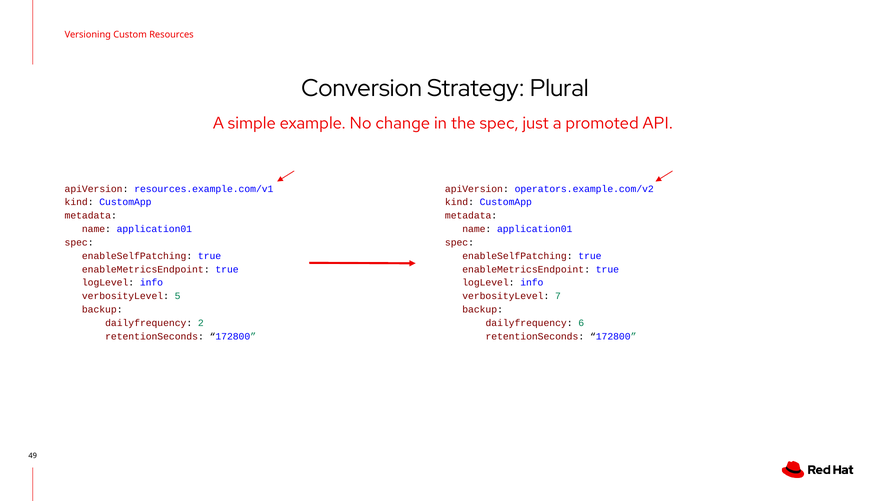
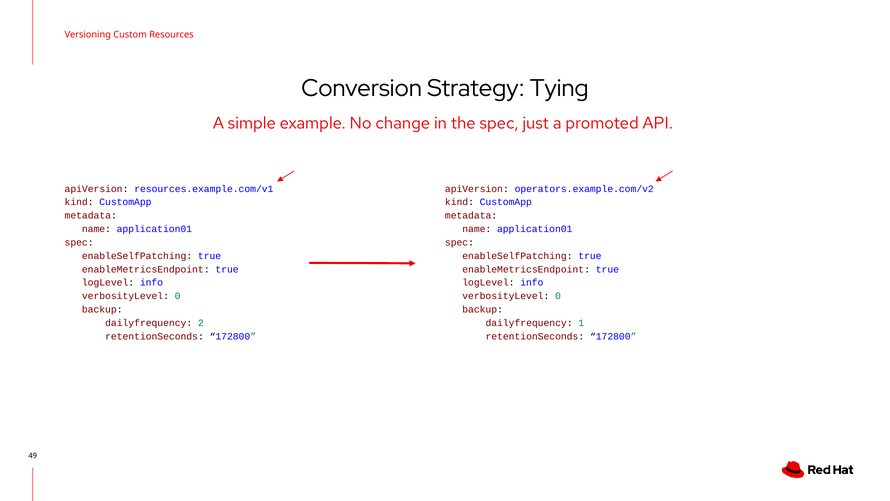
Plural: Plural -> Tying
5 at (178, 296): 5 -> 0
7 at (558, 296): 7 -> 0
6: 6 -> 1
